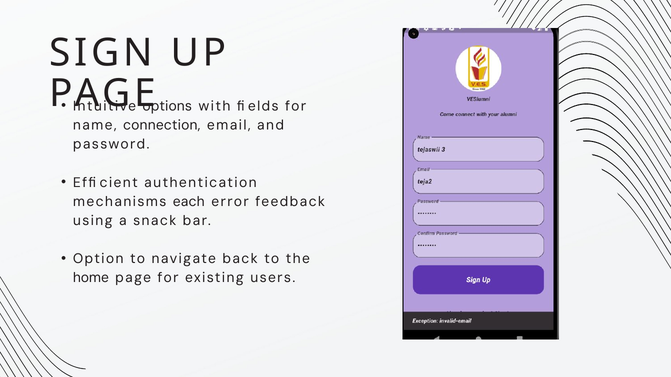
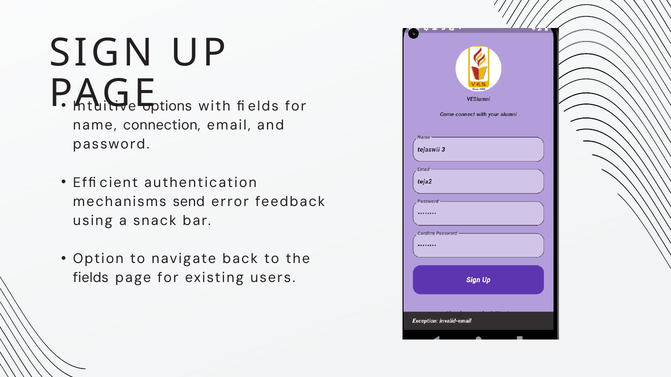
each: each -> send
home at (91, 278): home -> fields
